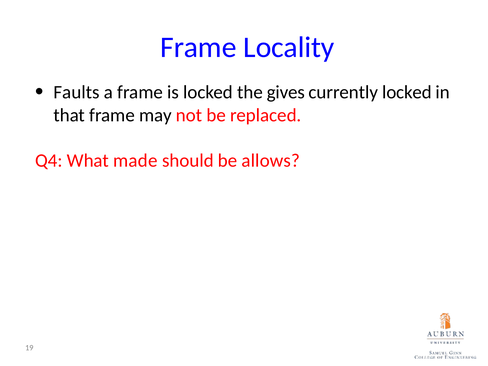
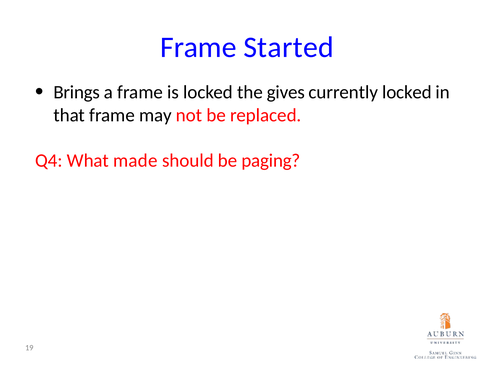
Locality: Locality -> Started
Faults: Faults -> Brings
allows: allows -> paging
